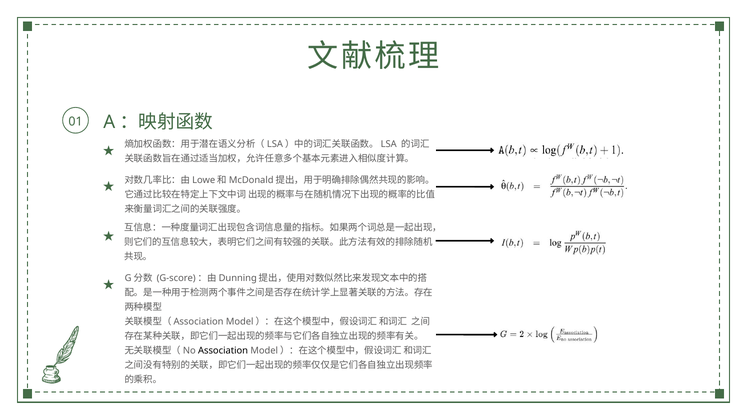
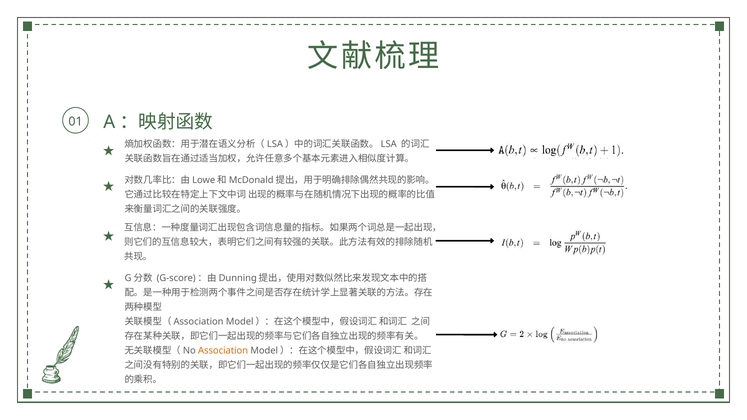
Association colour: black -> orange
